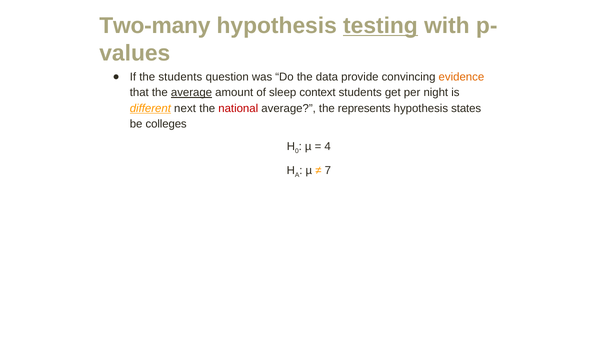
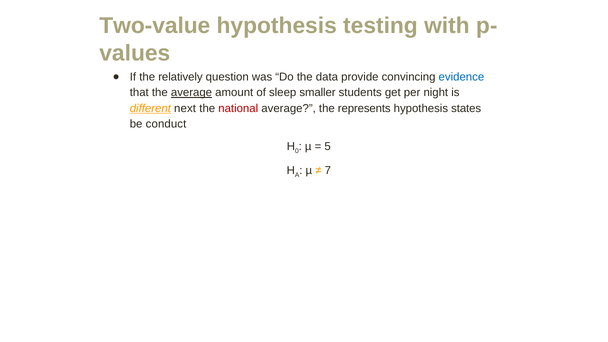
Two-many: Two-many -> Two-value
testing underline: present -> none
the students: students -> relatively
evidence colour: orange -> blue
context: context -> smaller
colleges: colleges -> conduct
4: 4 -> 5
